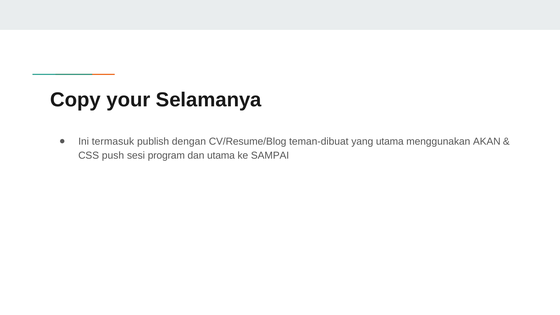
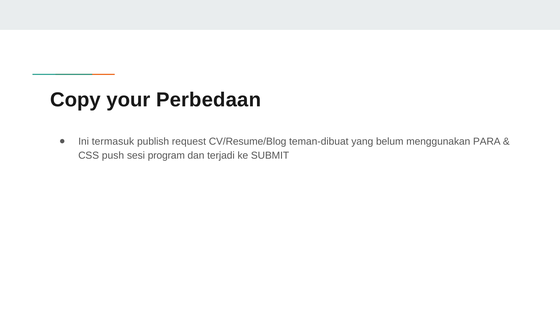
Selamanya: Selamanya -> Perbedaan
dengan: dengan -> request
yang utama: utama -> belum
AKAN: AKAN -> PARA
dan utama: utama -> terjadi
SAMPAI: SAMPAI -> SUBMIT
